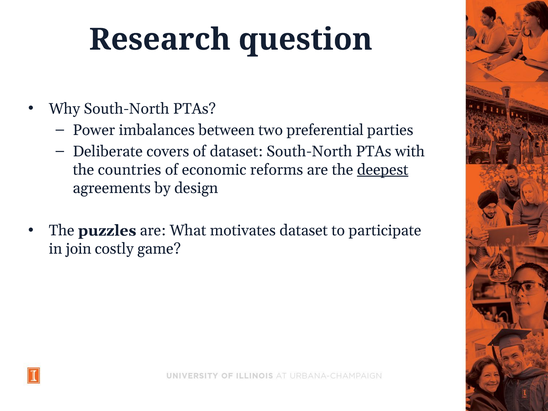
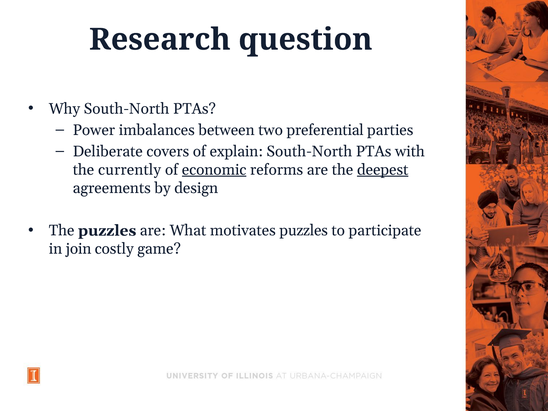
of dataset: dataset -> explain
countries: countries -> currently
economic underline: none -> present
motivates dataset: dataset -> puzzles
